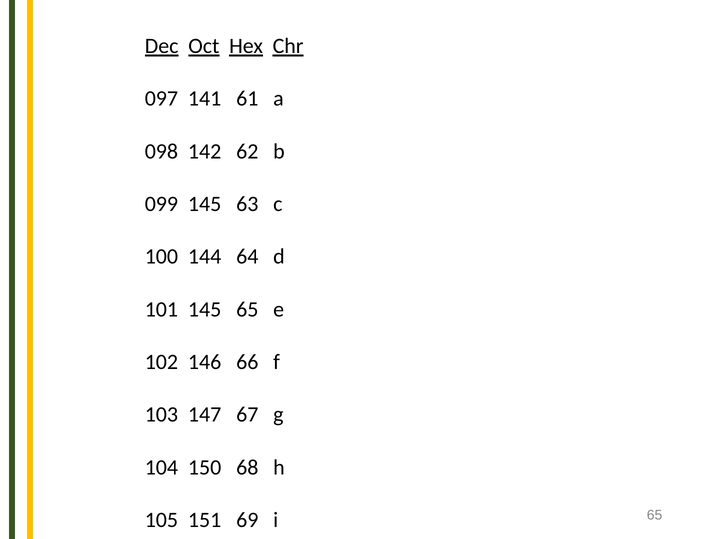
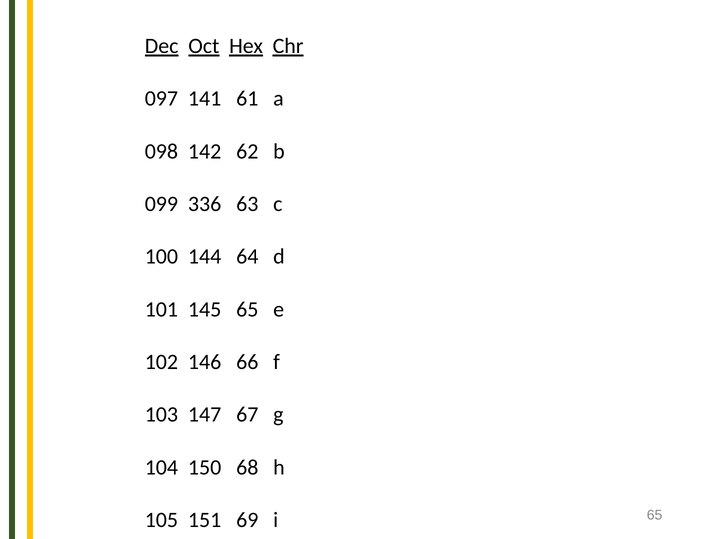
099 145: 145 -> 336
